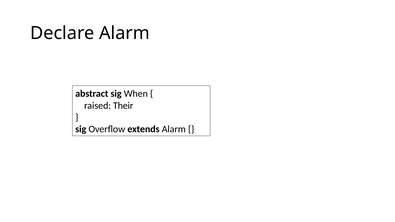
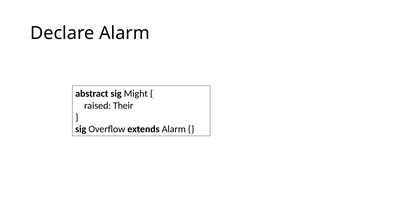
When: When -> Might
